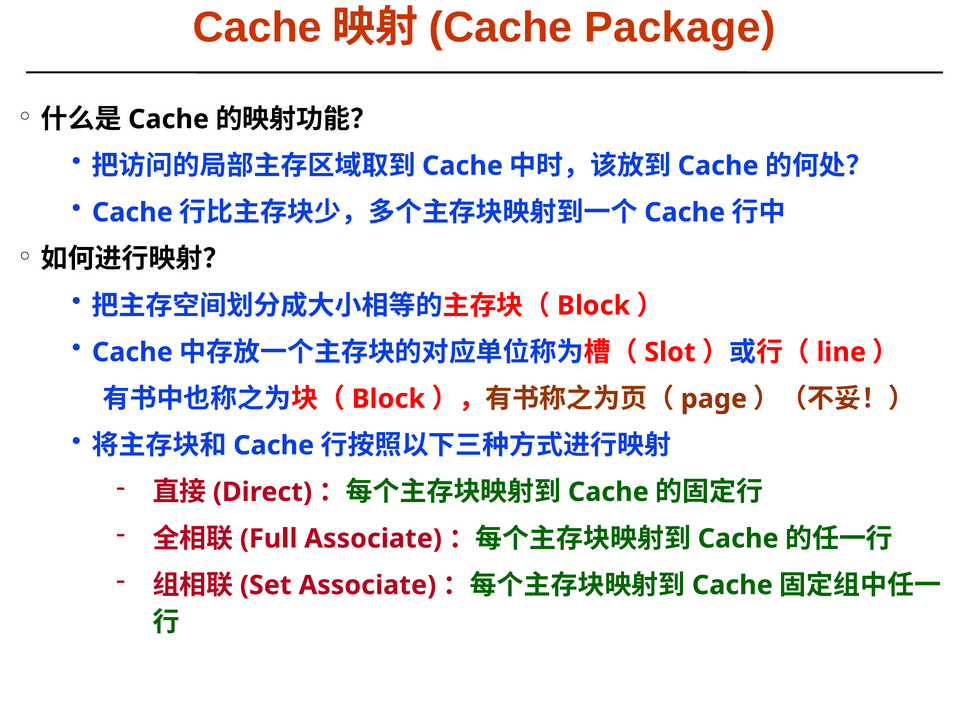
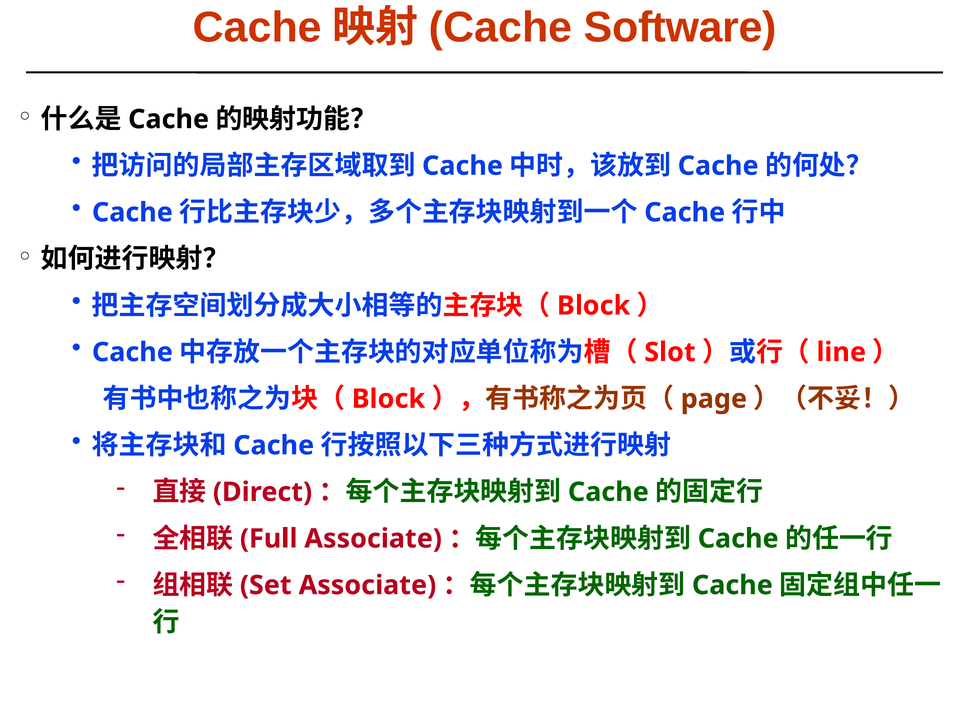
Package: Package -> Software
